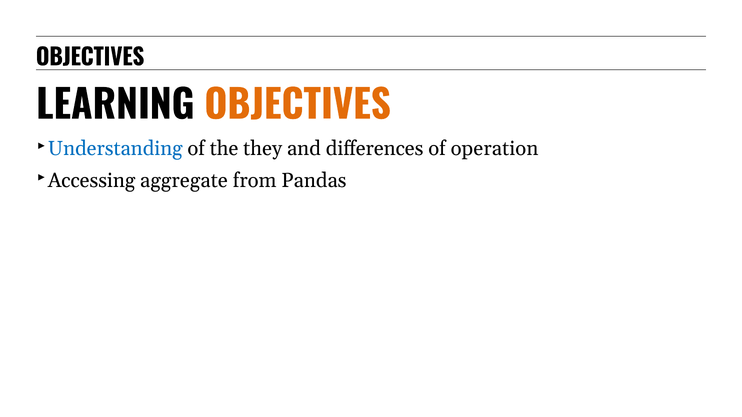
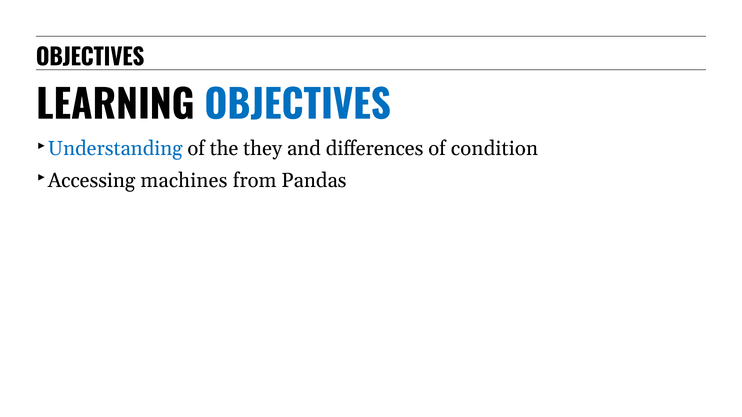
OBJECTIVES at (298, 106) colour: orange -> blue
operation: operation -> condition
aggregate: aggregate -> machines
